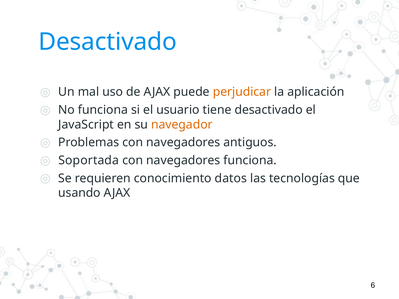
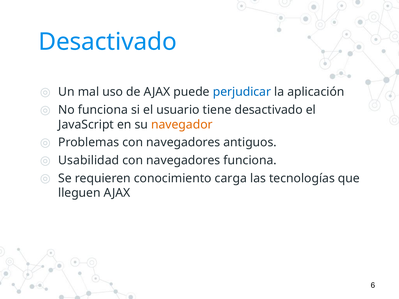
perjudicar colour: orange -> blue
Soportada: Soportada -> Usabilidad
datos: datos -> carga
usando: usando -> lleguen
